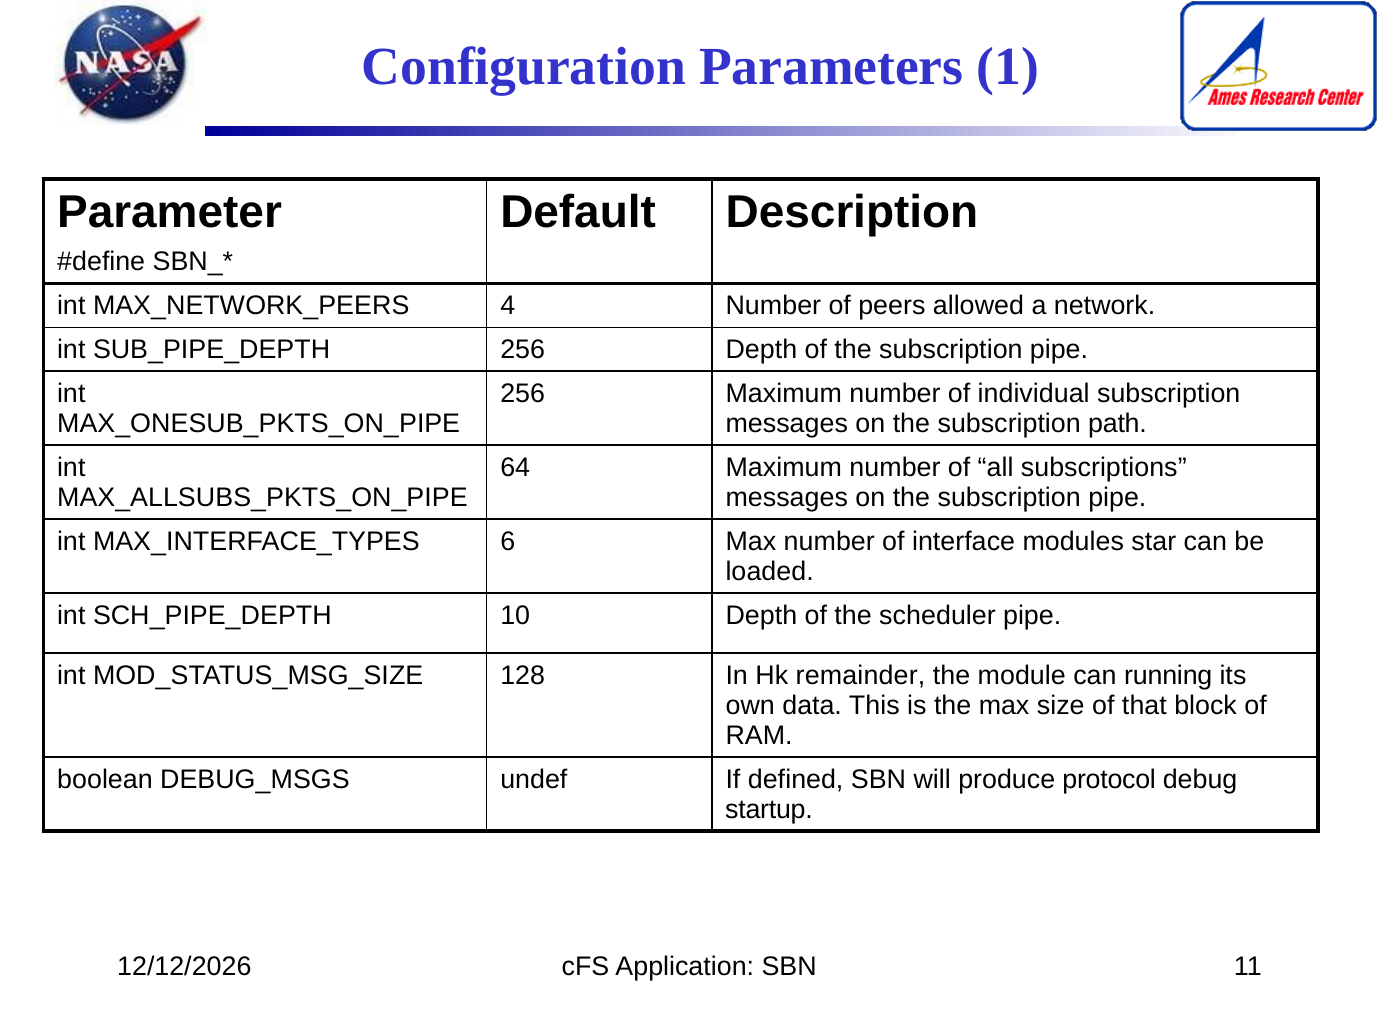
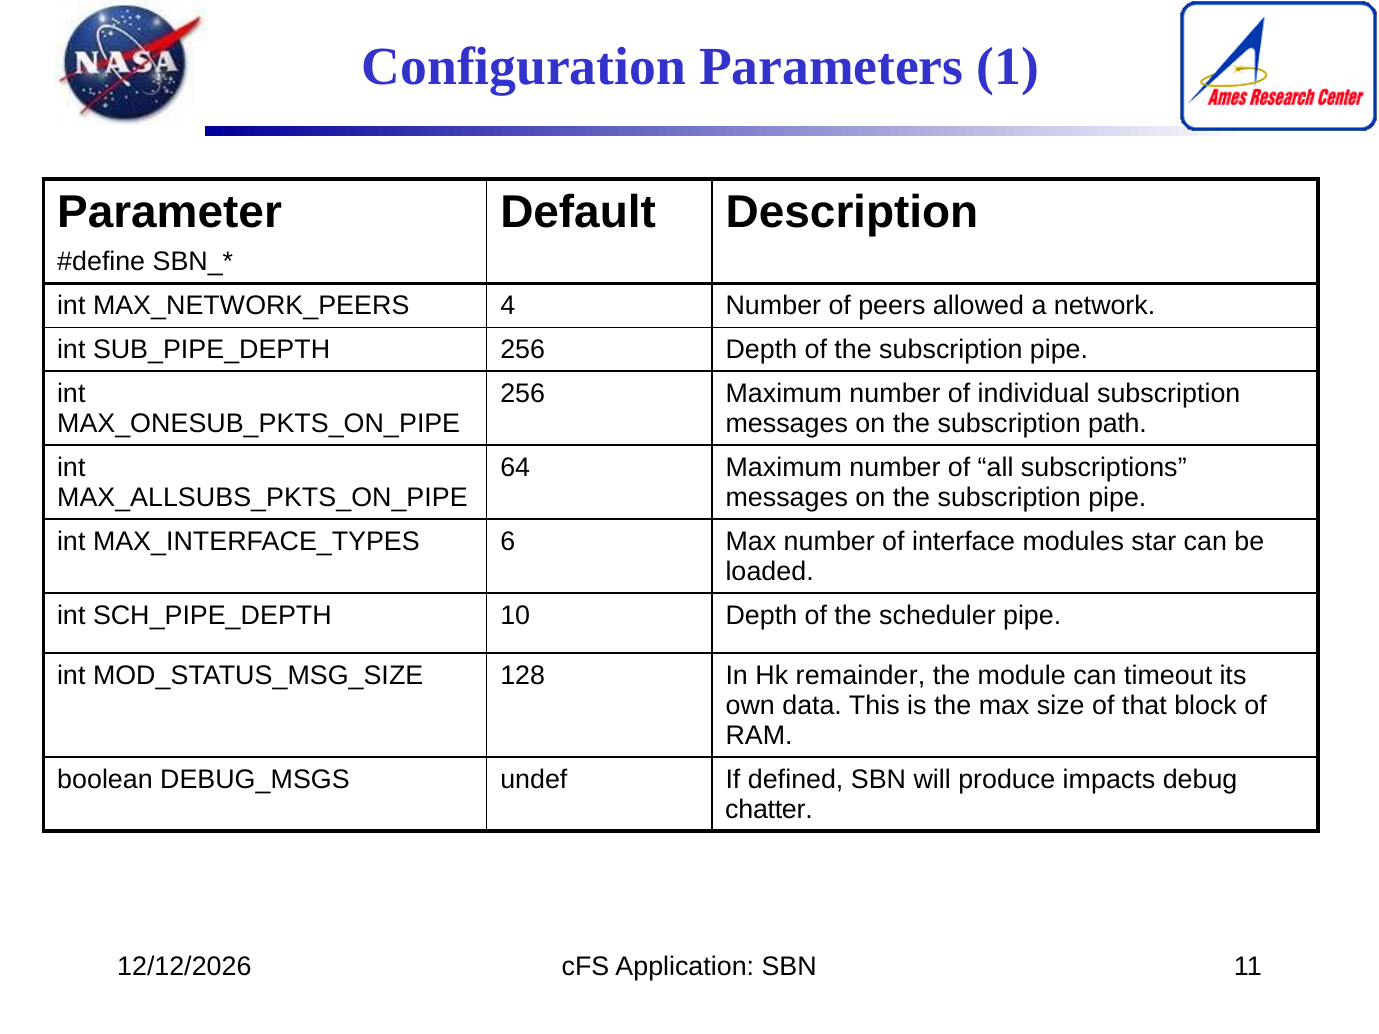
running: running -> timeout
protocol: protocol -> impacts
startup: startup -> chatter
